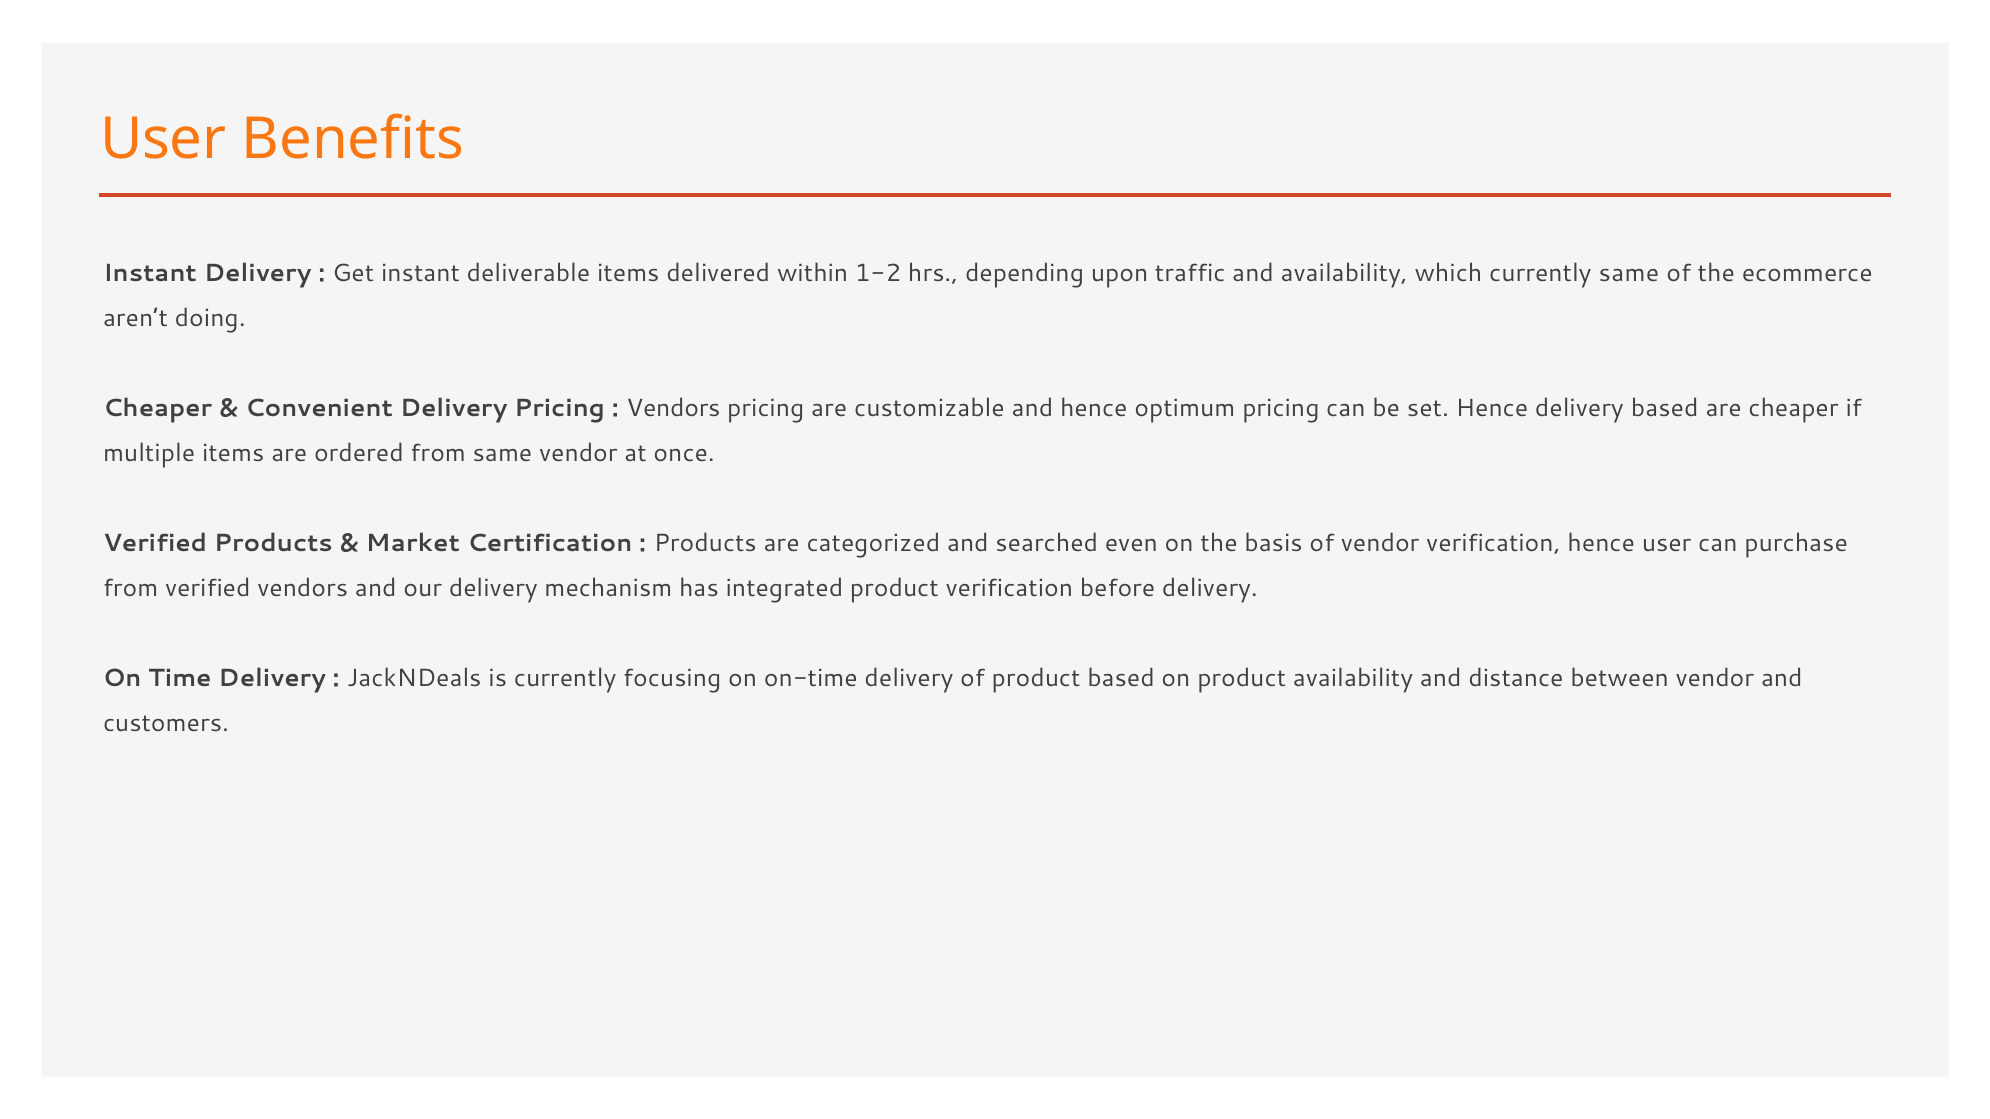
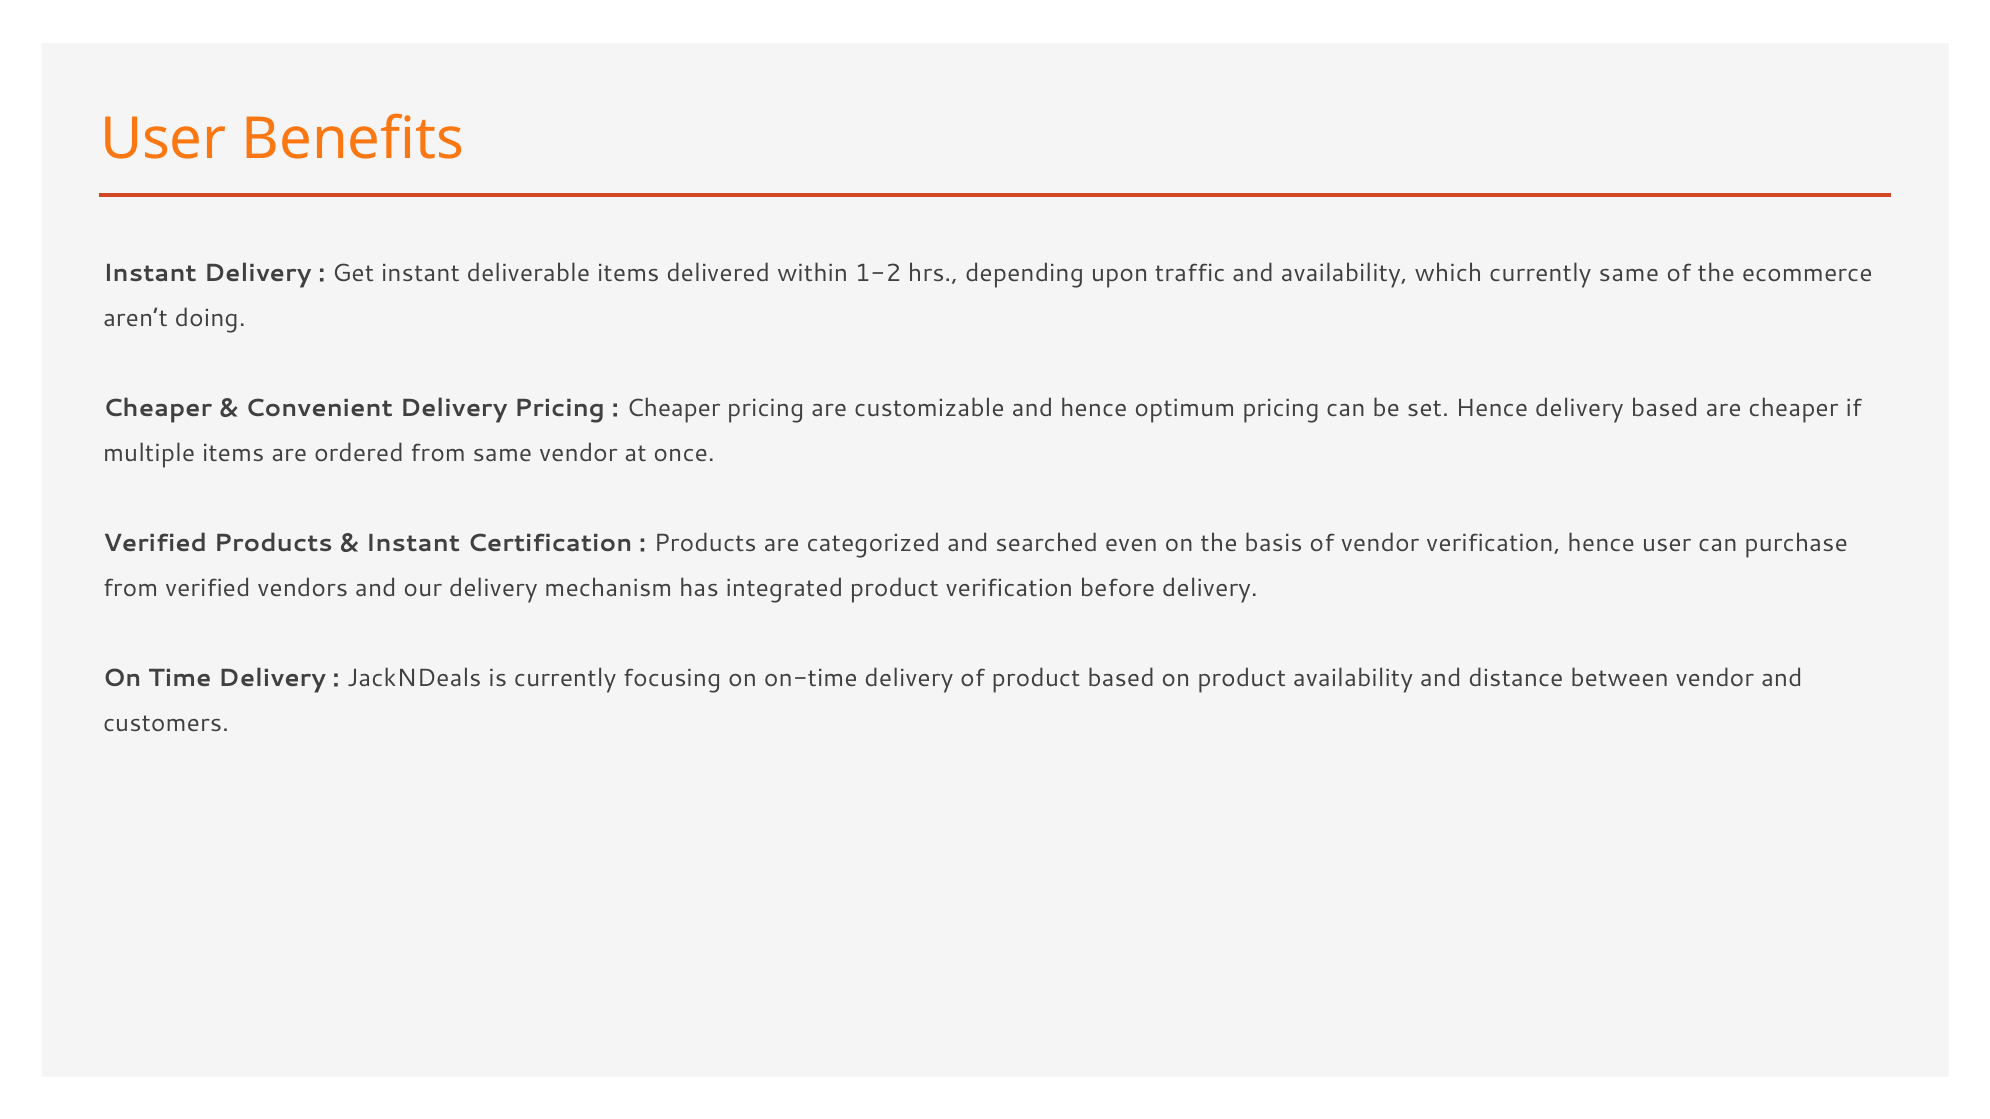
Vendors at (673, 409): Vendors -> Cheaper
Market at (413, 544): Market -> Instant
